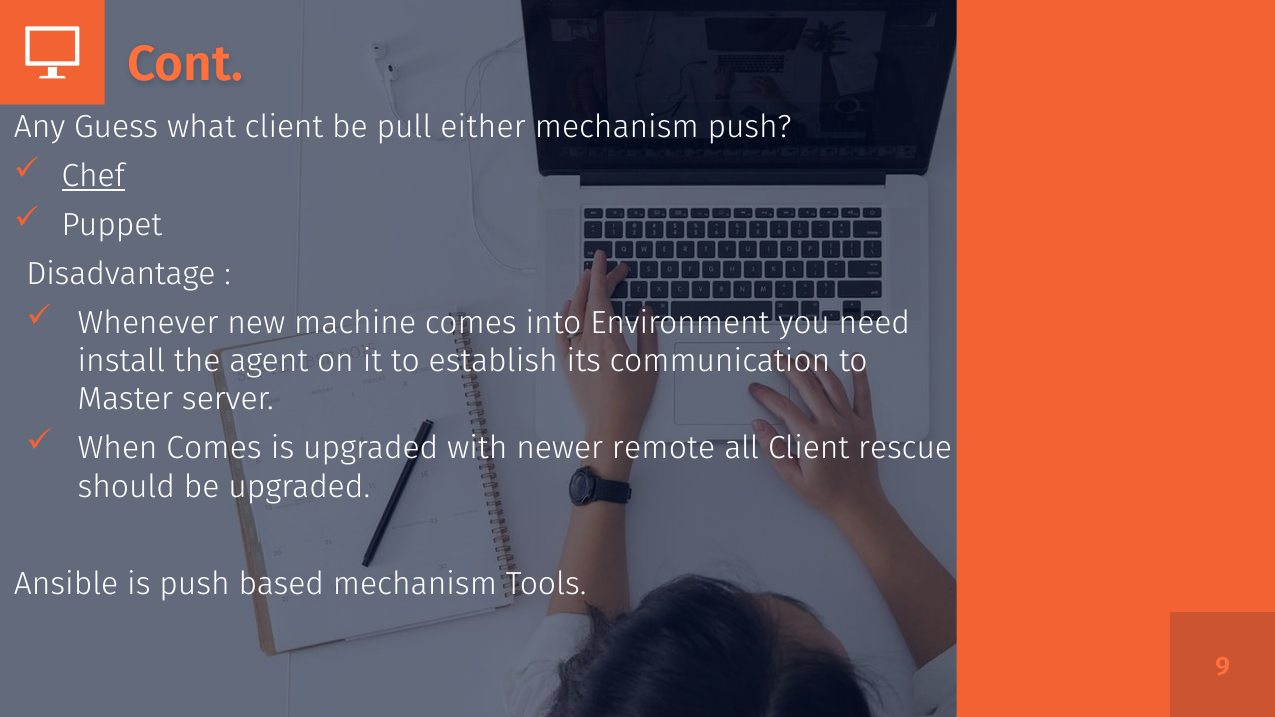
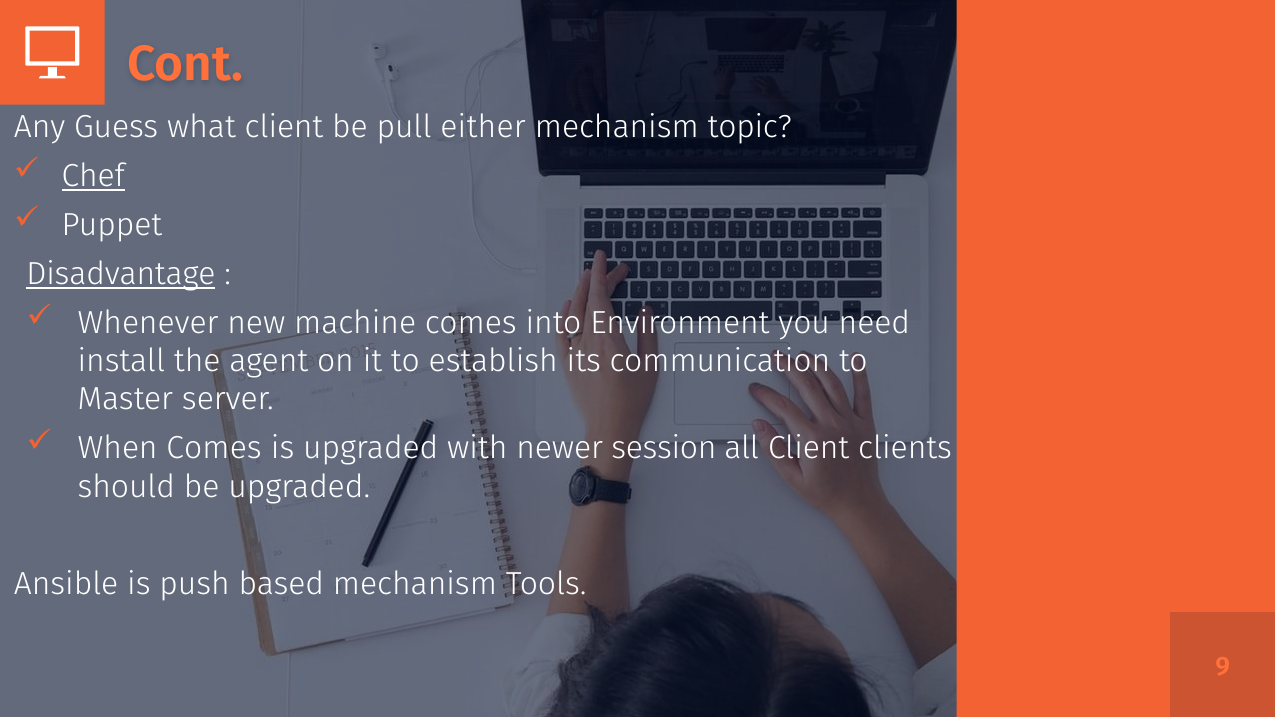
mechanism push: push -> topic
Disadvantage underline: none -> present
remote: remote -> session
rescue: rescue -> clients
